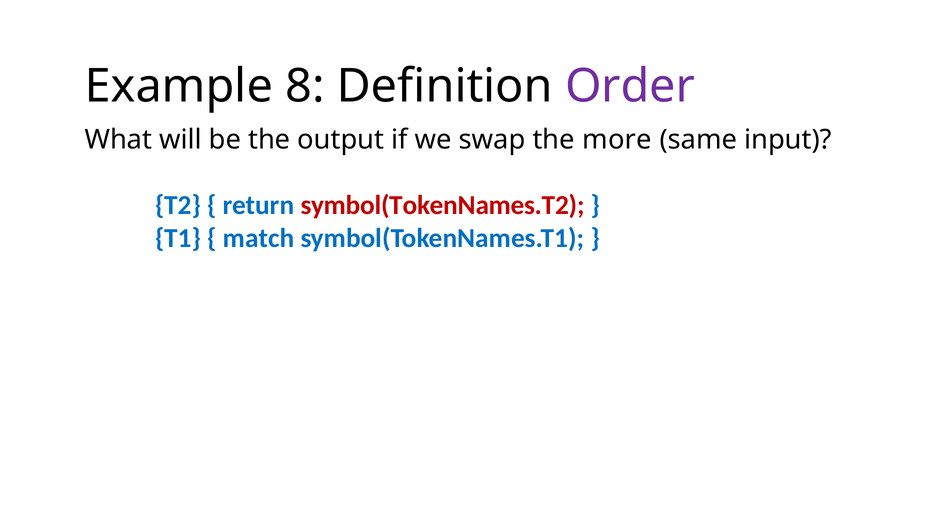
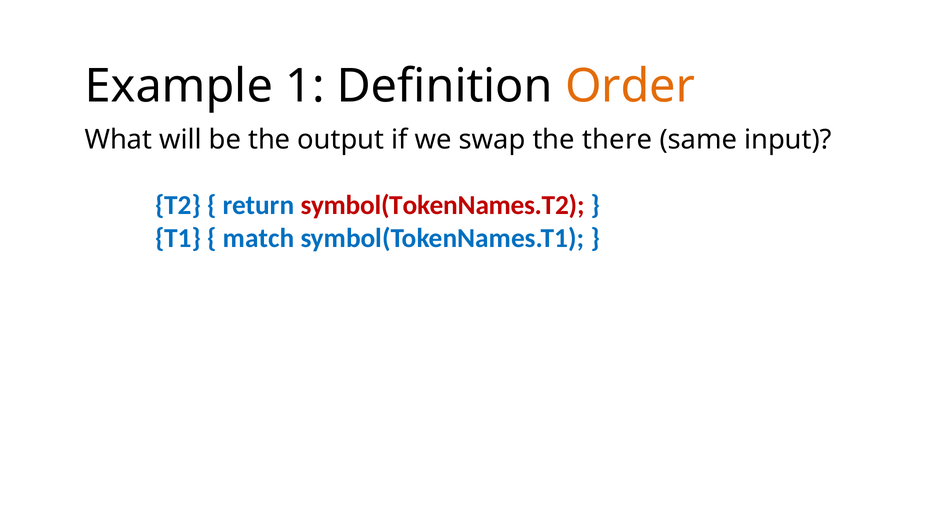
8: 8 -> 1
Order colour: purple -> orange
more: more -> there
